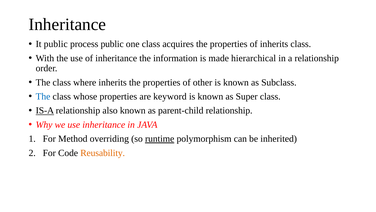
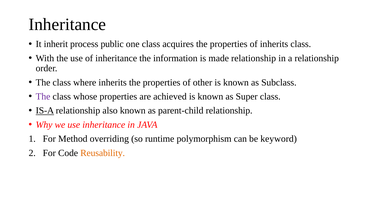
It public: public -> inherit
made hierarchical: hierarchical -> relationship
The at (43, 96) colour: blue -> purple
keyword: keyword -> achieved
runtime underline: present -> none
inherited: inherited -> keyword
